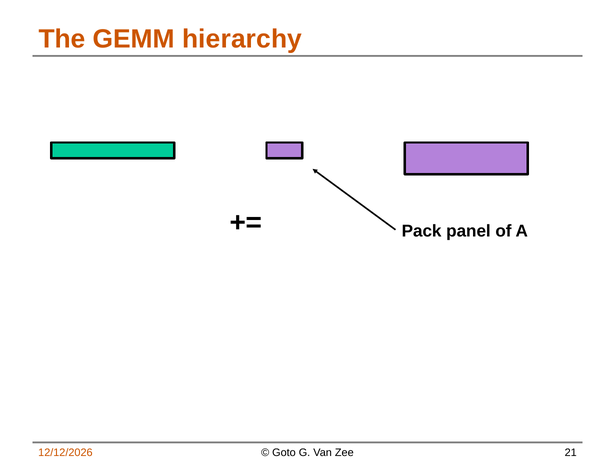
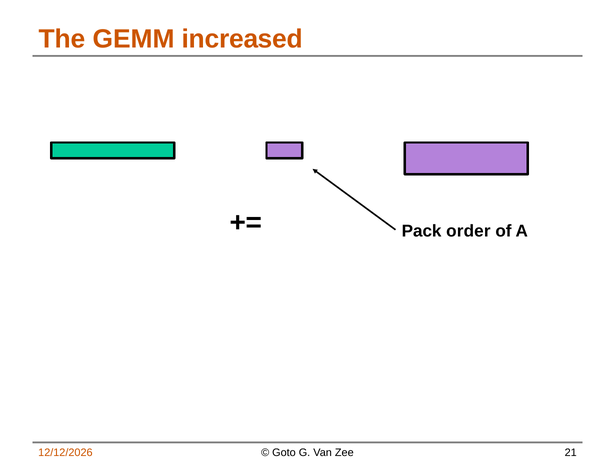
hierarchy: hierarchy -> increased
panel: panel -> order
